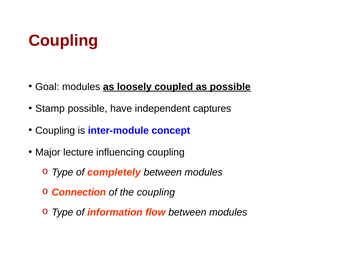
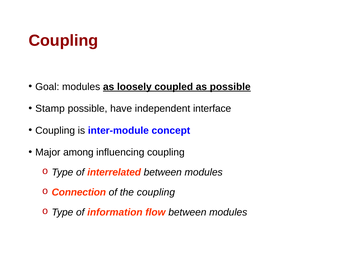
captures: captures -> interface
lecture: lecture -> among
completely: completely -> interrelated
